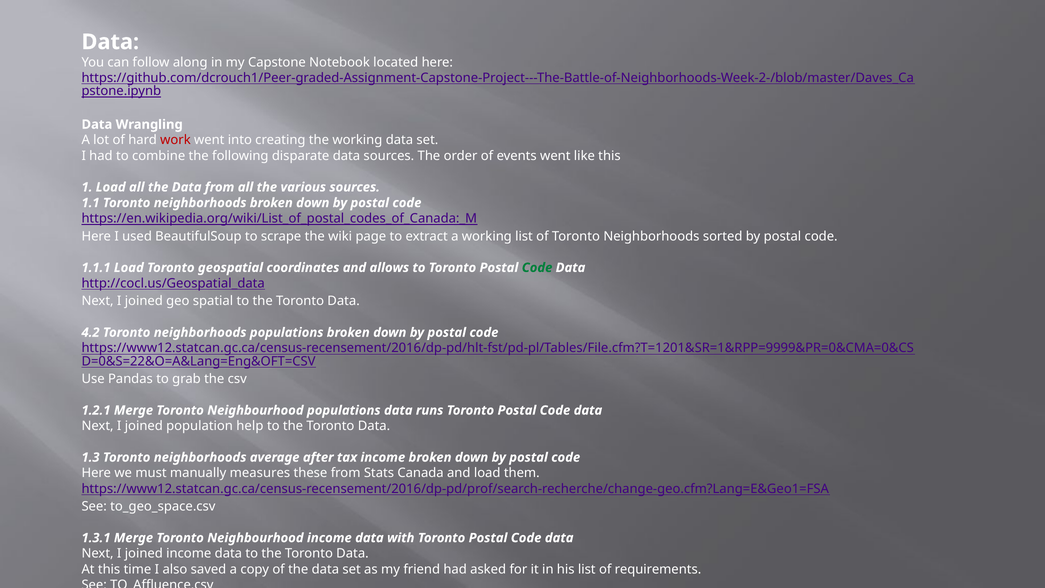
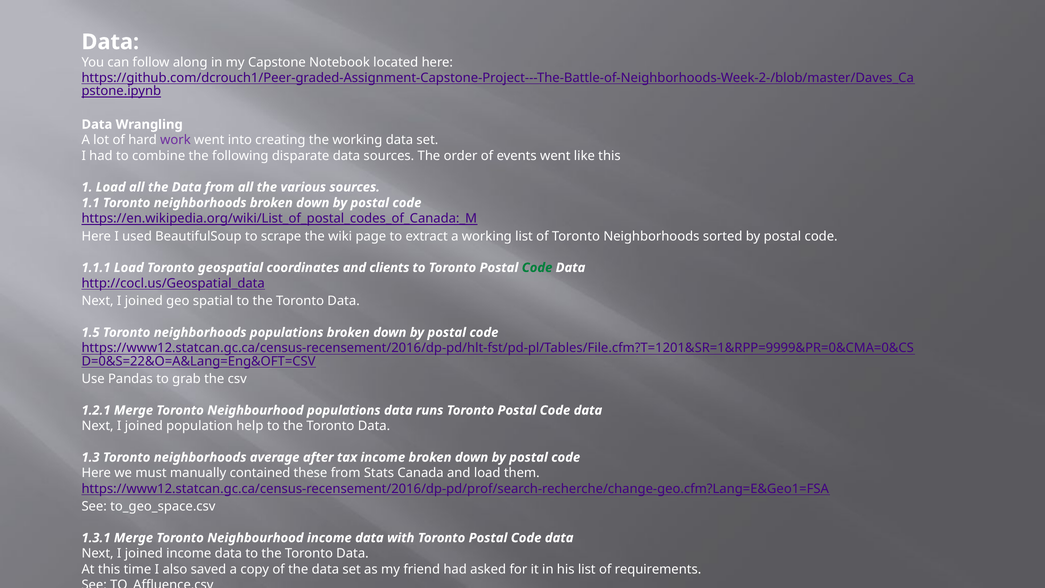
work colour: red -> purple
allows: allows -> clients
4.2: 4.2 -> 1.5
measures: measures -> contained
